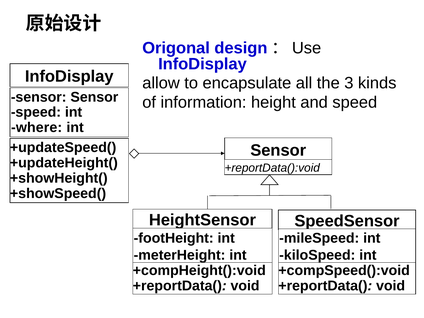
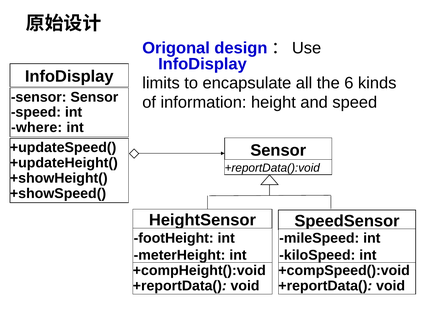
allow: allow -> limits
3: 3 -> 6
